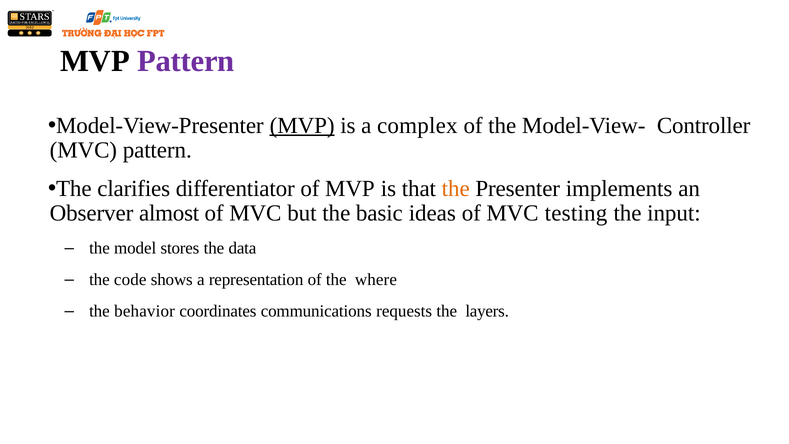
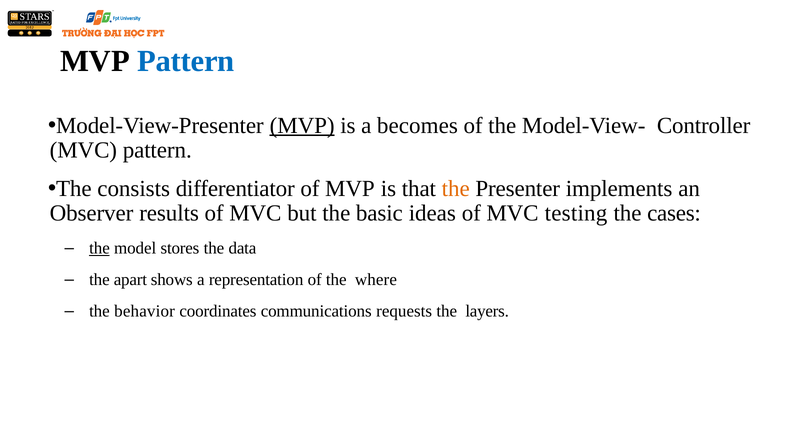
Pattern at (186, 61) colour: purple -> blue
complex: complex -> becomes
clarifies: clarifies -> consists
almost: almost -> results
input: input -> cases
the at (99, 248) underline: none -> present
code: code -> apart
